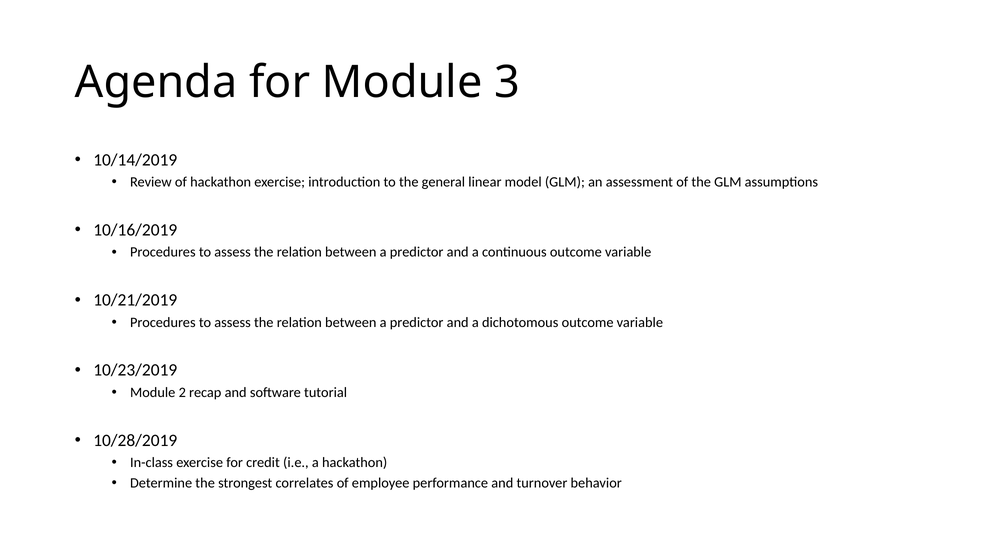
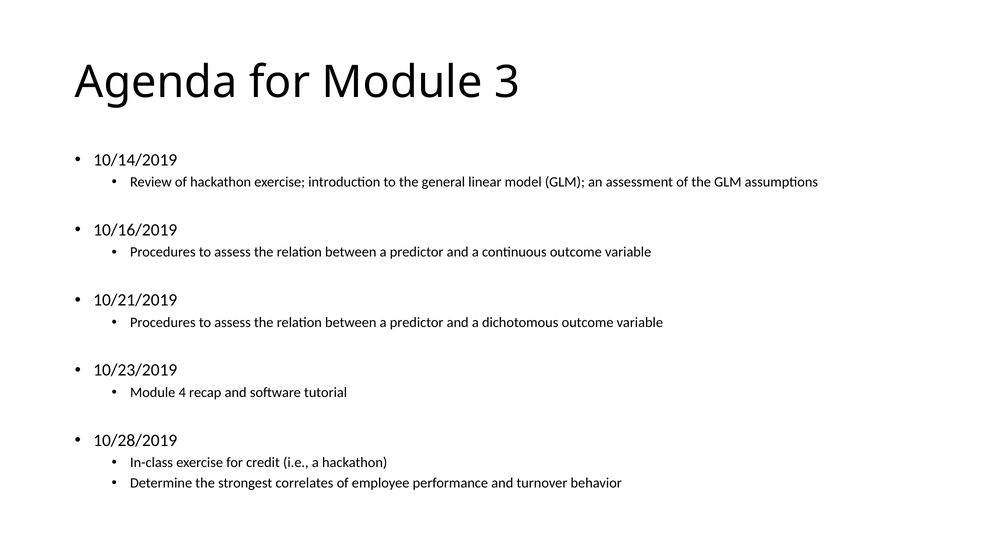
2: 2 -> 4
